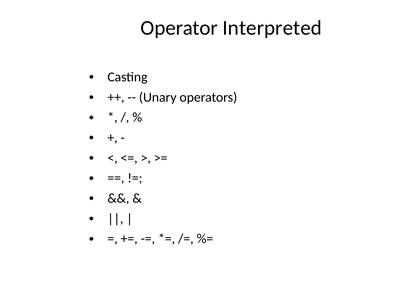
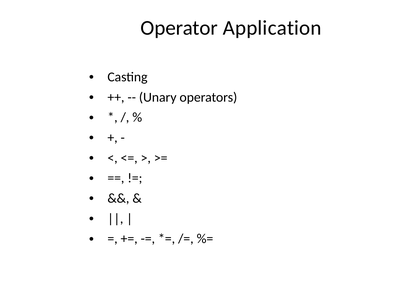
Interpreted: Interpreted -> Application
